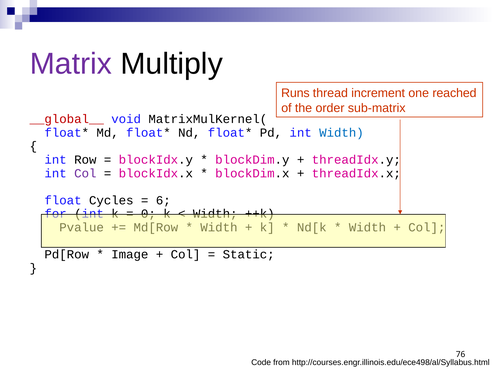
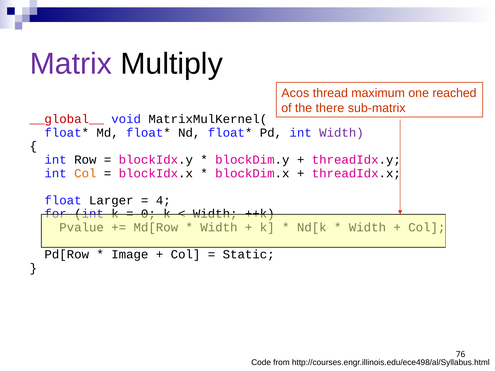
Runs: Runs -> Acos
increment: increment -> maximum
order: order -> there
Width at (341, 133) colour: blue -> purple
Col at (85, 173) colour: purple -> orange
Cycles: Cycles -> Larger
6: 6 -> 4
